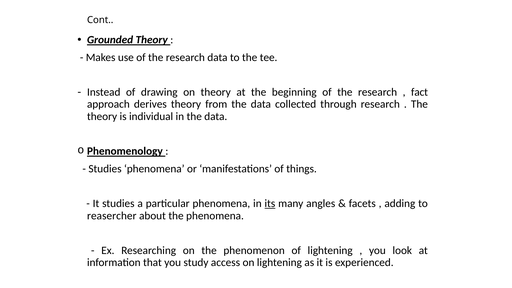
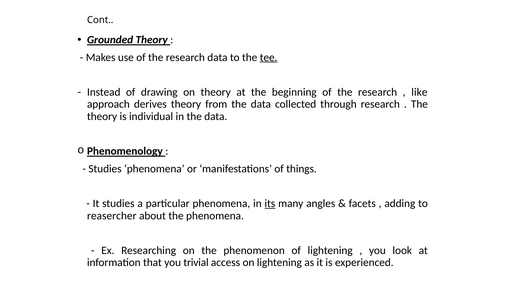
tee underline: none -> present
fact: fact -> like
study: study -> trivial
